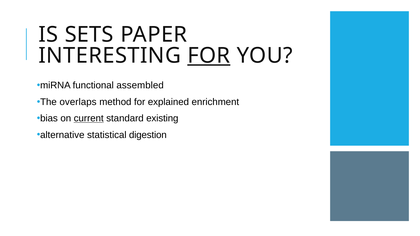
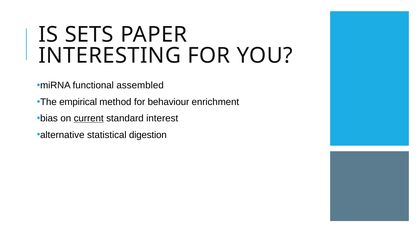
FOR at (209, 56) underline: present -> none
overlaps: overlaps -> empirical
explained: explained -> behaviour
existing: existing -> interest
